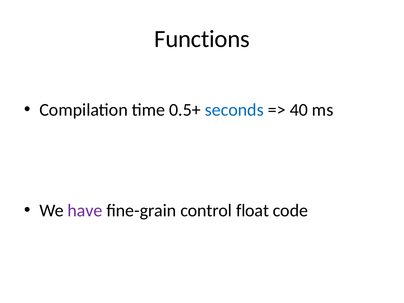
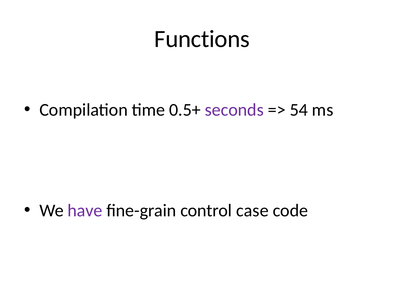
seconds colour: blue -> purple
40: 40 -> 54
float: float -> case
